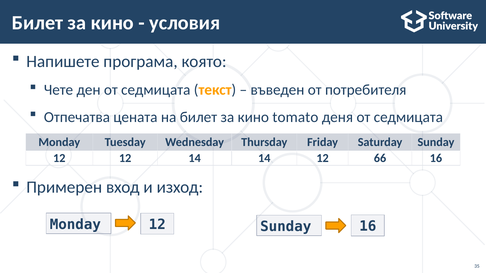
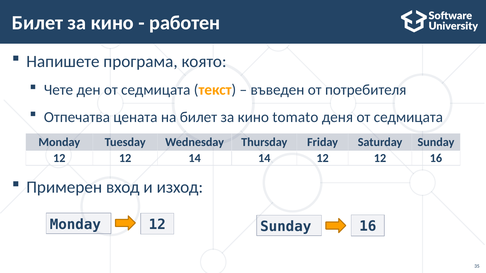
условия: условия -> работен
14 12 66: 66 -> 12
